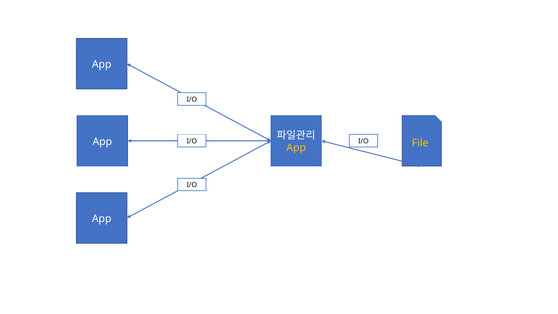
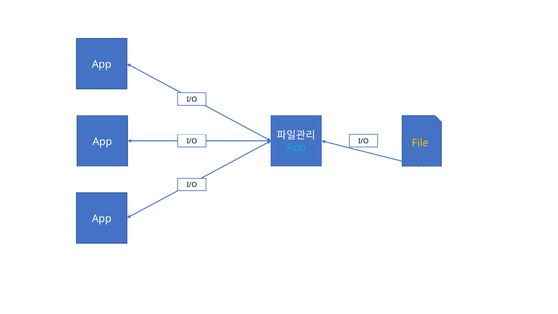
App at (296, 148) colour: yellow -> light blue
